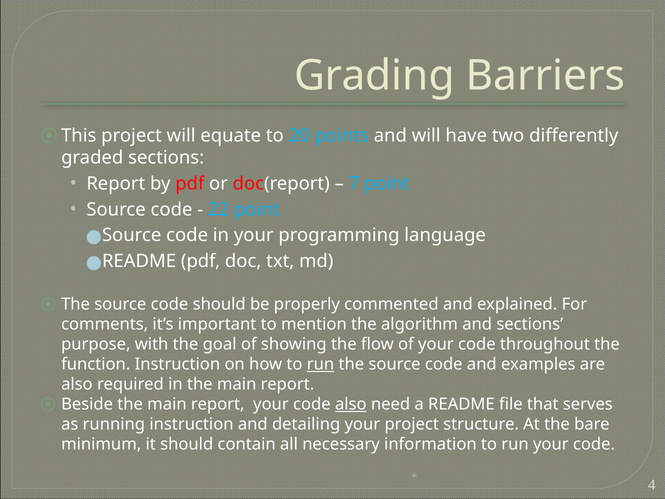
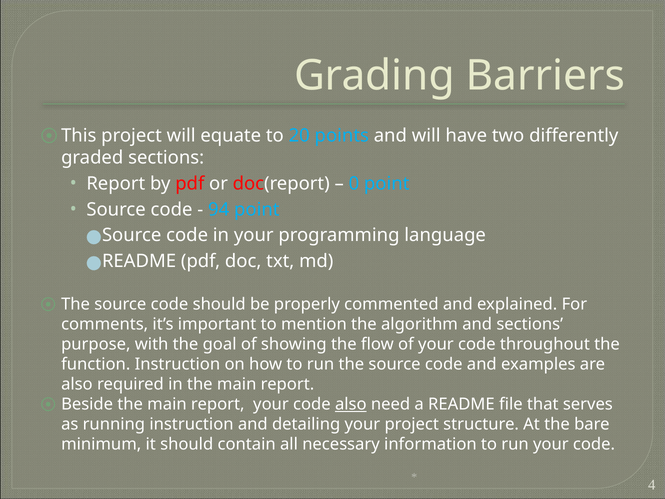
7: 7 -> 0
22: 22 -> 94
run at (321, 364) underline: present -> none
